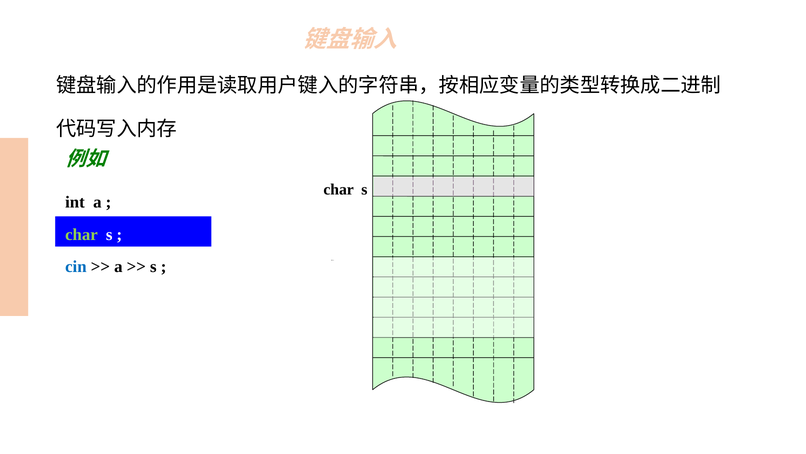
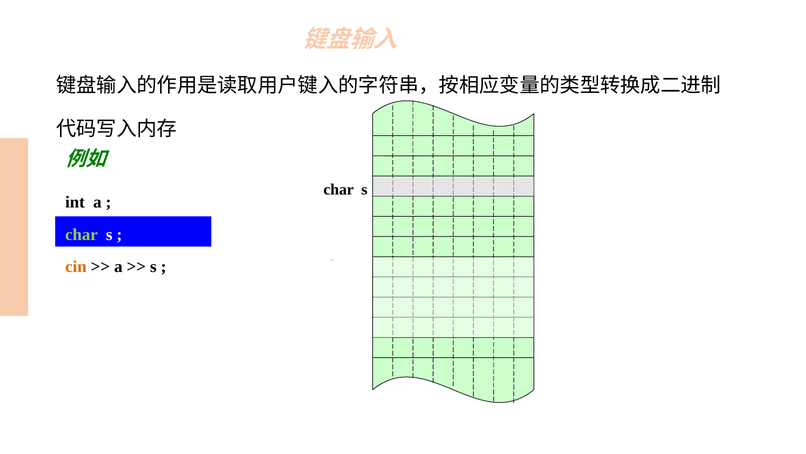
cin colour: blue -> orange
